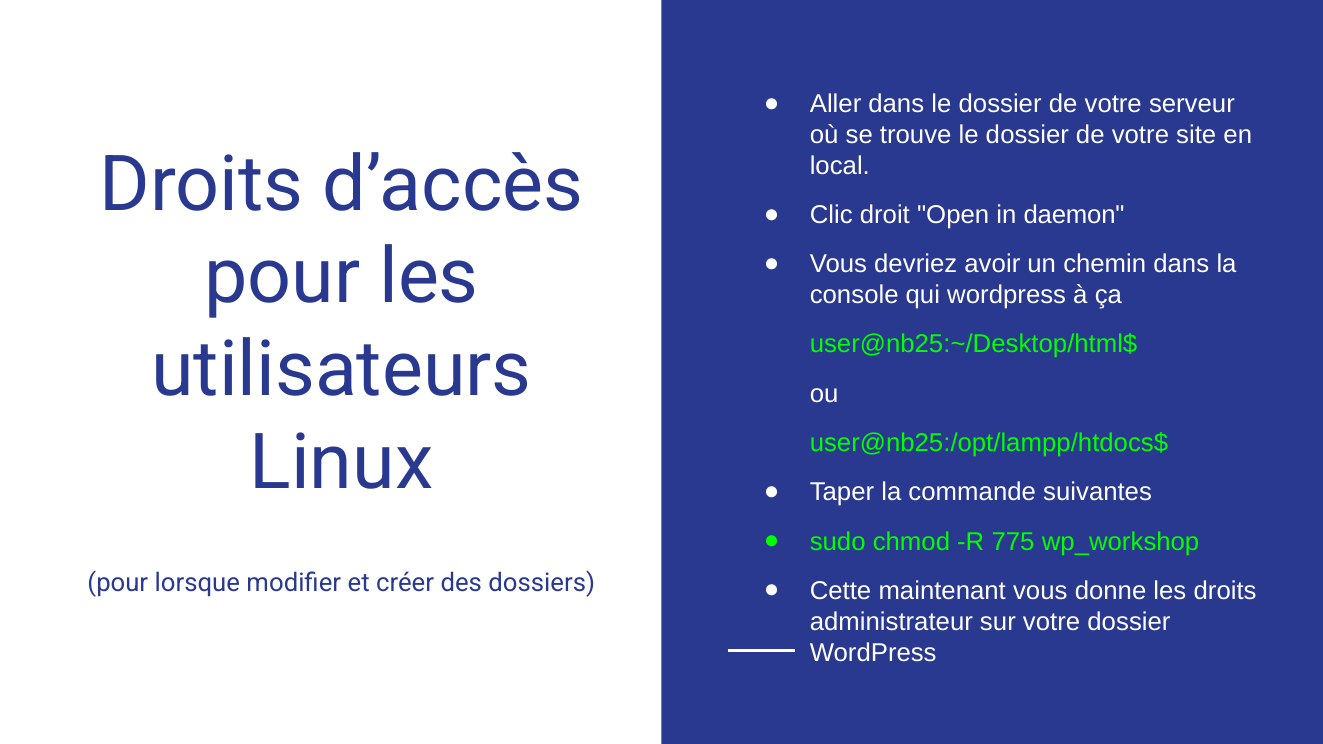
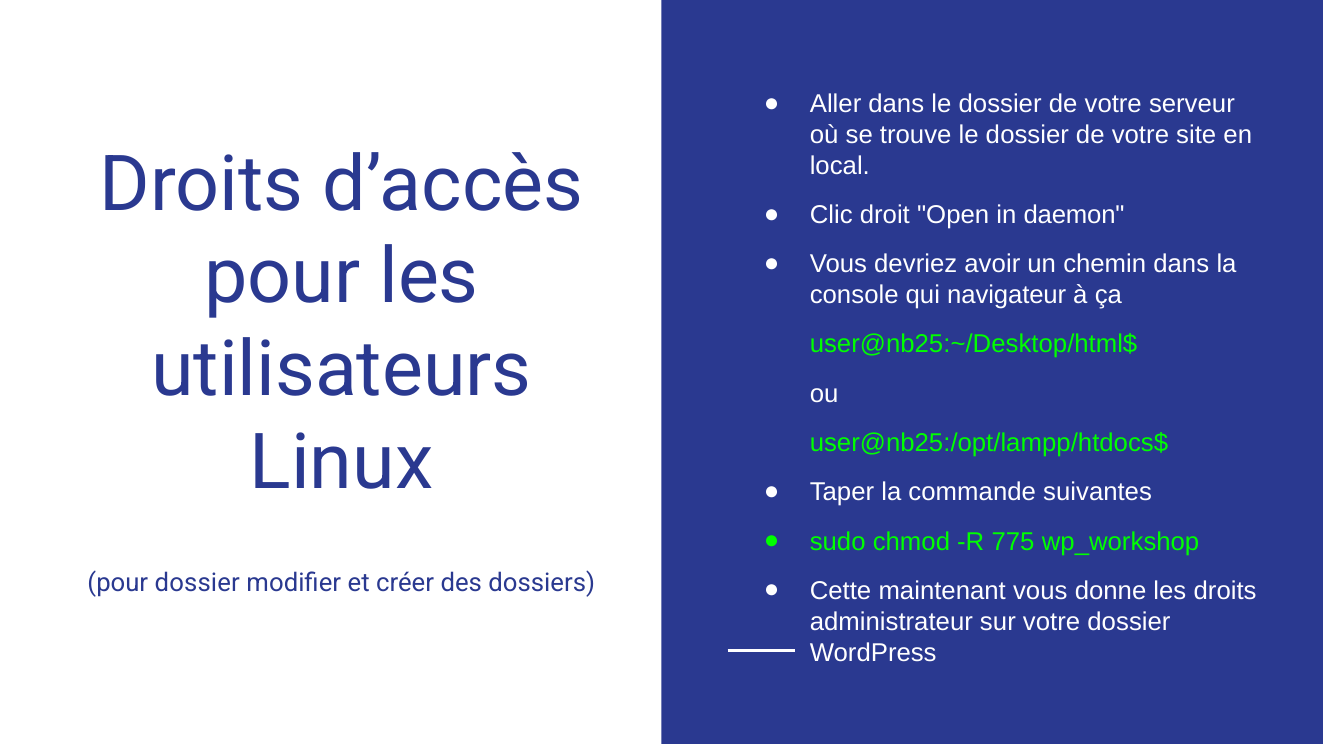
qui wordpress: wordpress -> navigateur
pour lorsque: lorsque -> dossier
